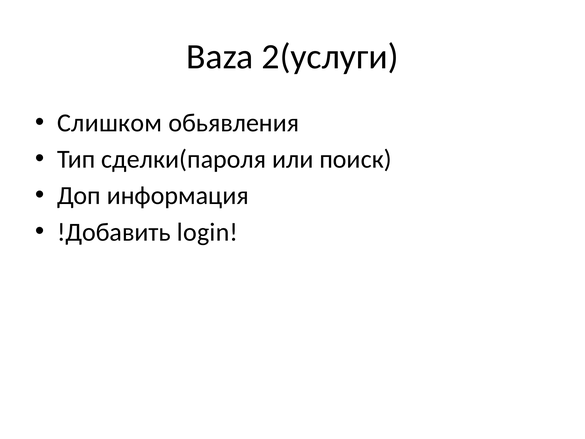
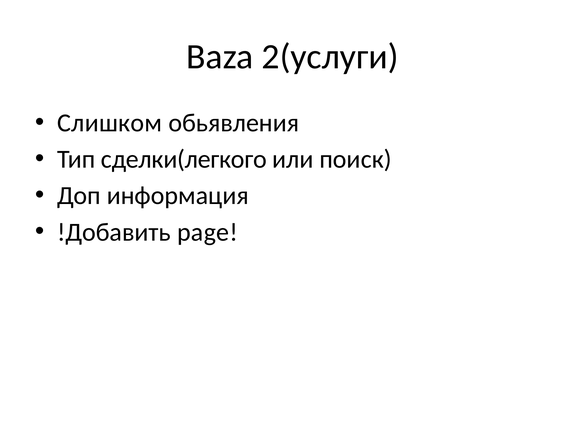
сделки(пароля: сделки(пароля -> сделки(легкого
login: login -> page
